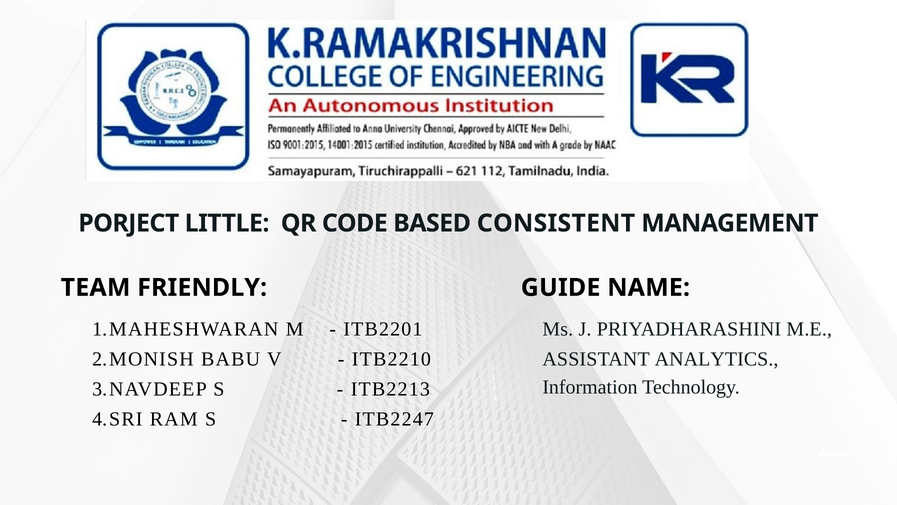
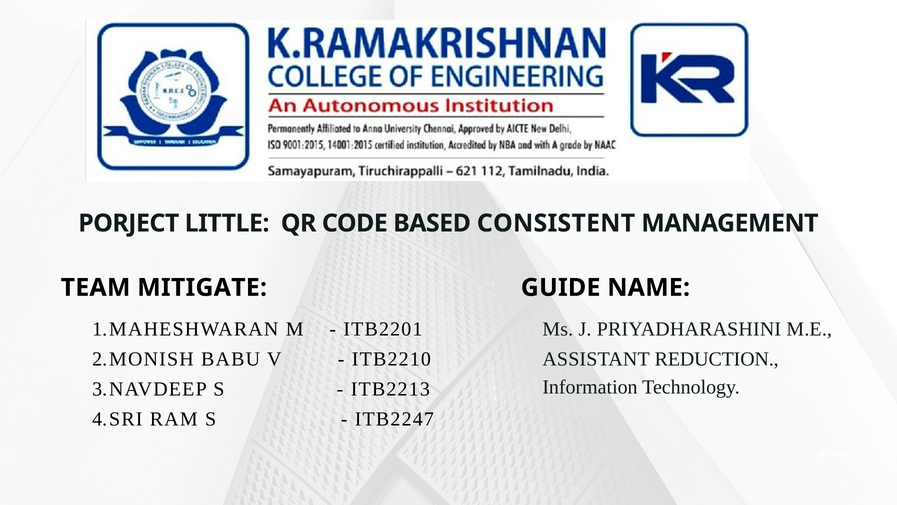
FRIENDLY: FRIENDLY -> MITIGATE
ANALYTICS: ANALYTICS -> REDUCTION
